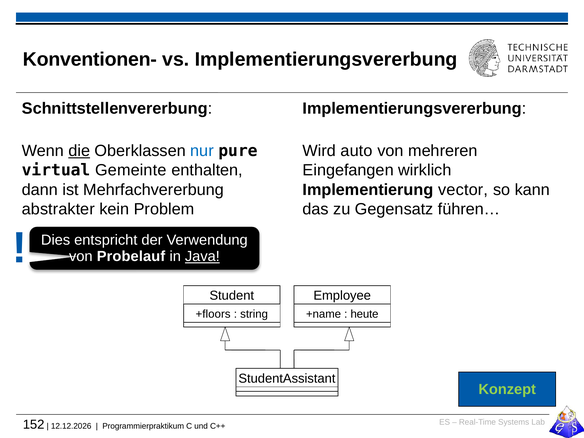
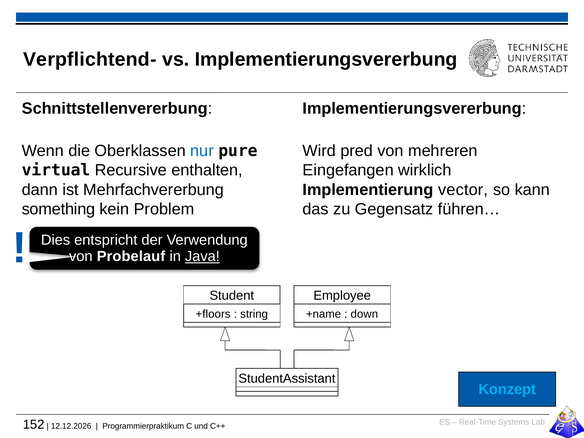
Konventionen-: Konventionen- -> Verpflichtend-
die underline: present -> none
auto: auto -> pred
Gemeinte: Gemeinte -> Recursive
abstrakter: abstrakter -> something
heute: heute -> down
Konzept colour: light green -> light blue
